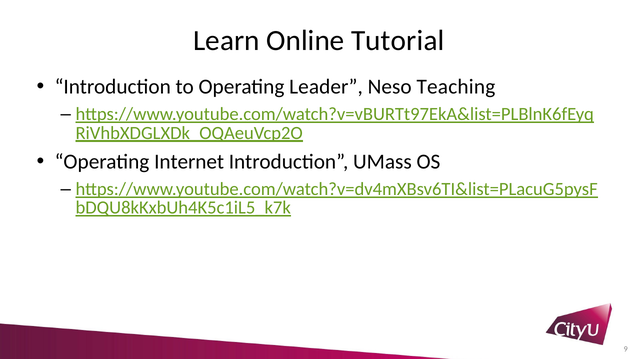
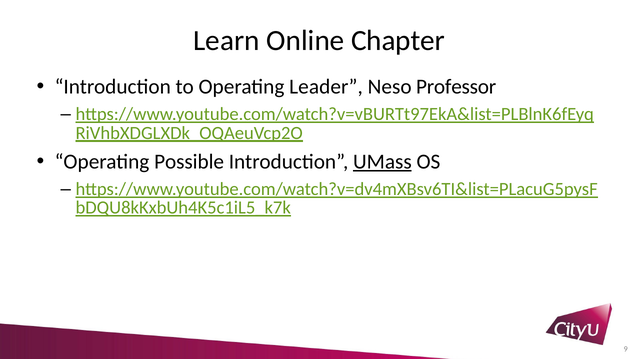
Tutorial: Tutorial -> Chapter
Teaching: Teaching -> Professor
Internet: Internet -> Possible
UMass underline: none -> present
